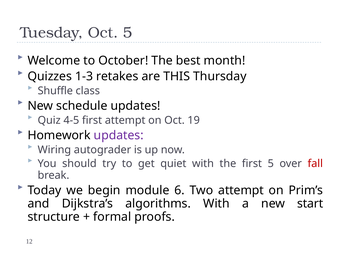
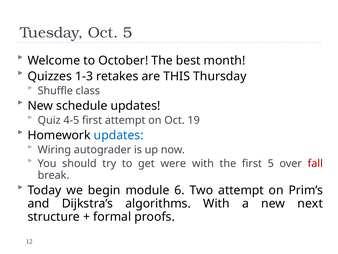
updates at (119, 135) colour: purple -> blue
quiet: quiet -> were
start: start -> next
